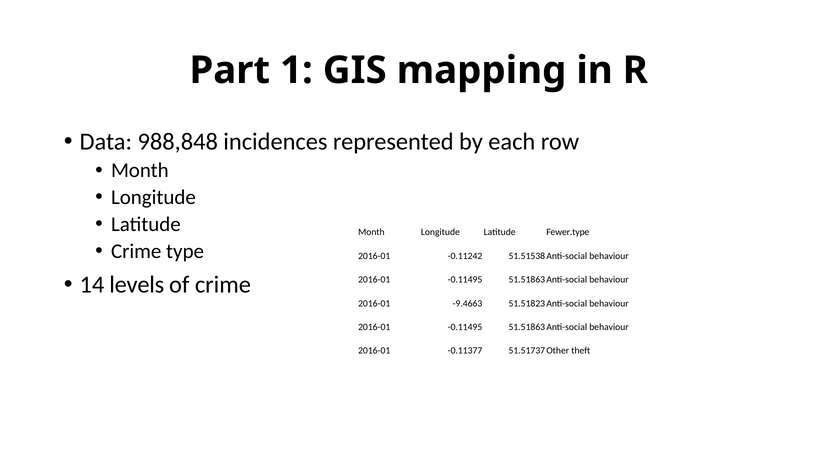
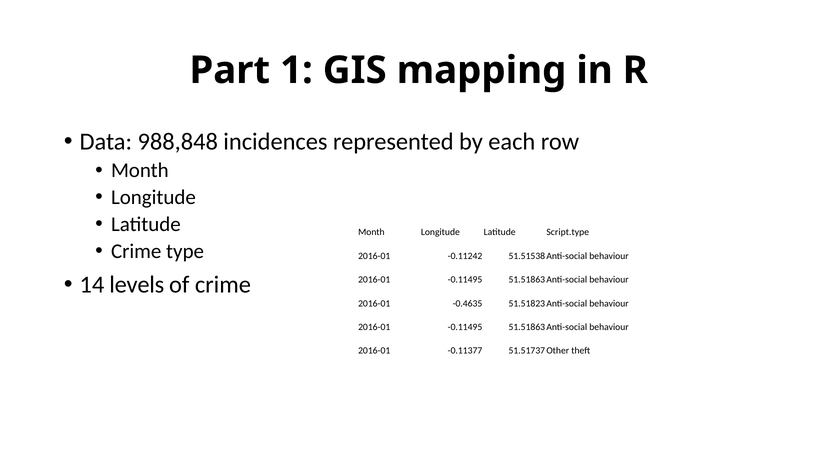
Fewer.type: Fewer.type -> Script.type
-9.4663: -9.4663 -> -0.4635
